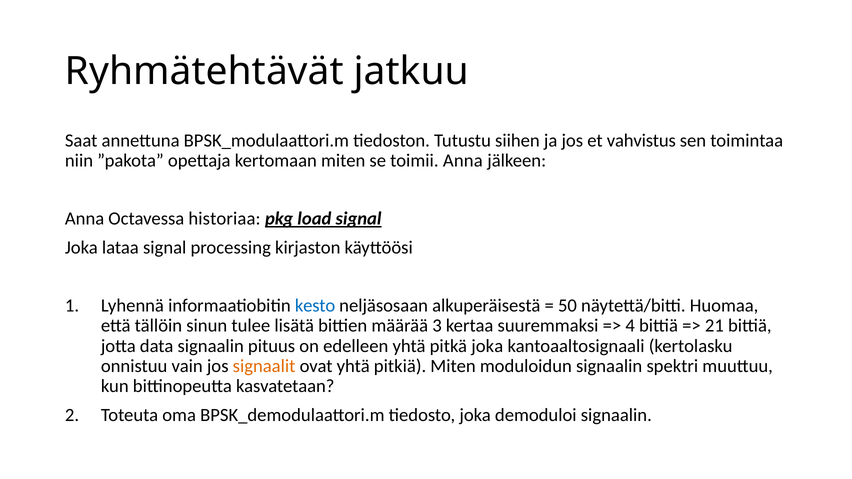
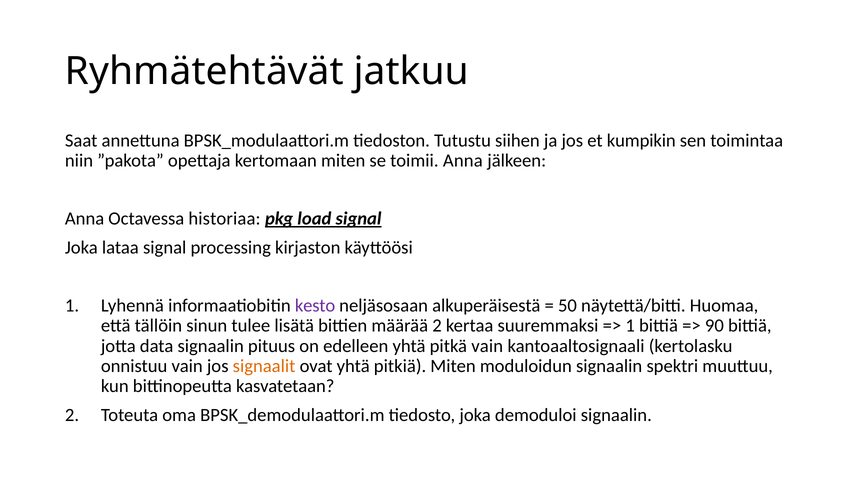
vahvistus: vahvistus -> kumpikin
kesto colour: blue -> purple
määrää 3: 3 -> 2
4 at (630, 326): 4 -> 1
21: 21 -> 90
pitkä joka: joka -> vain
